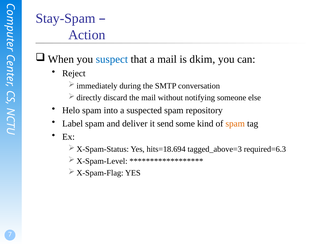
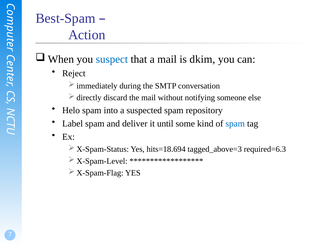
Stay-Spam: Stay-Spam -> Best-Spam
send: send -> until
spam at (235, 124) colour: orange -> blue
